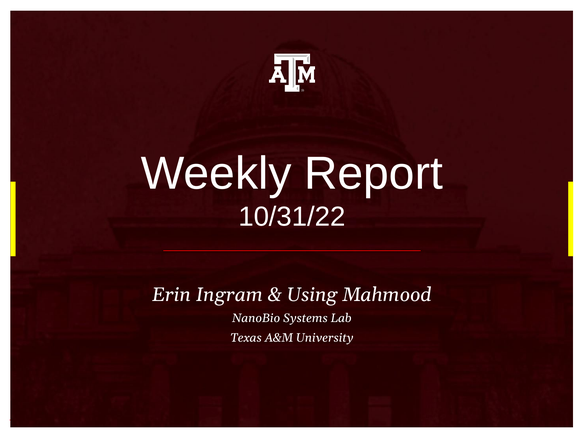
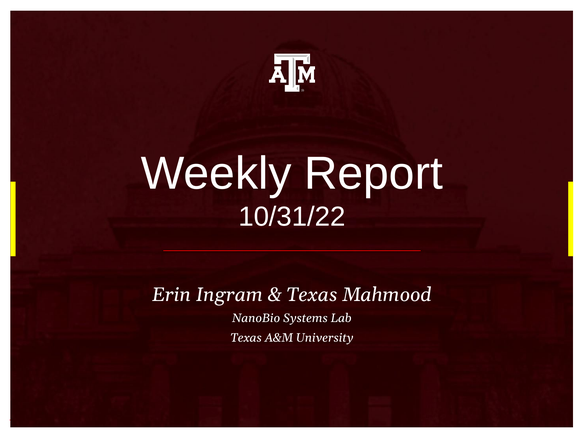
Using at (312, 295): Using -> Texas
